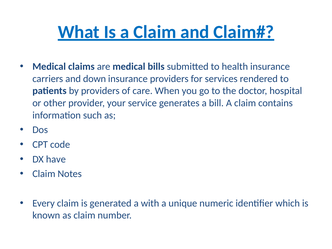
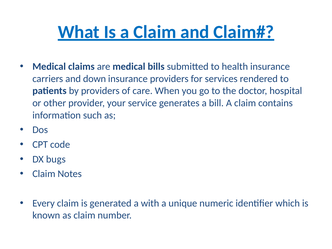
have: have -> bugs
